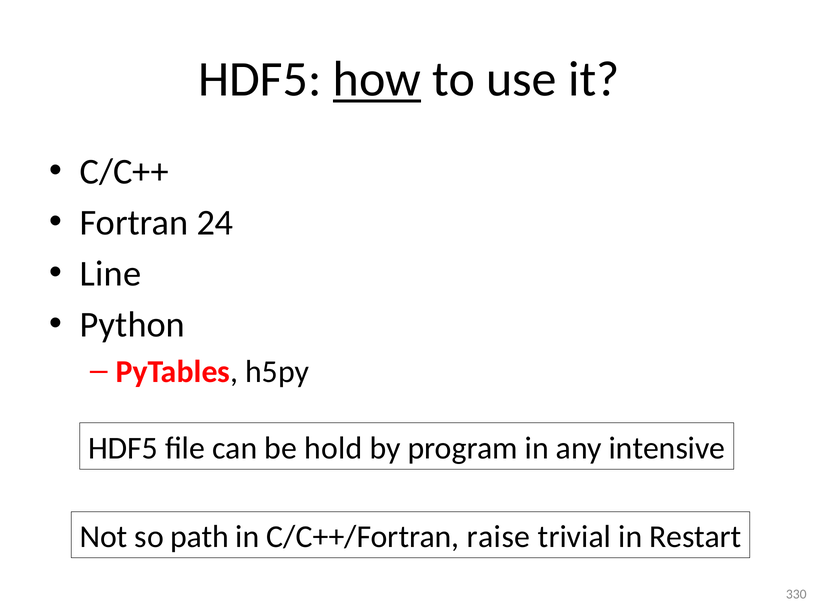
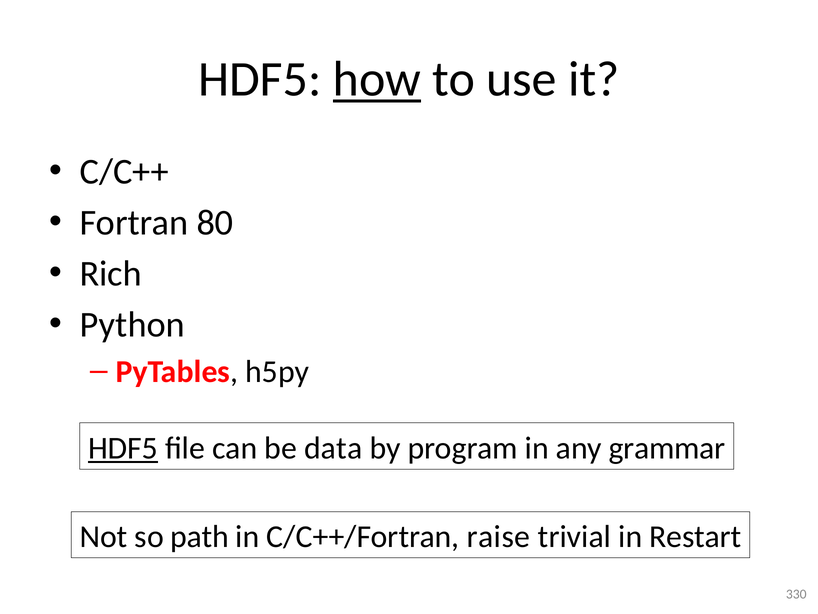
24: 24 -> 80
Line: Line -> Rich
HDF5 at (123, 448) underline: none -> present
hold: hold -> data
intensive: intensive -> grammar
